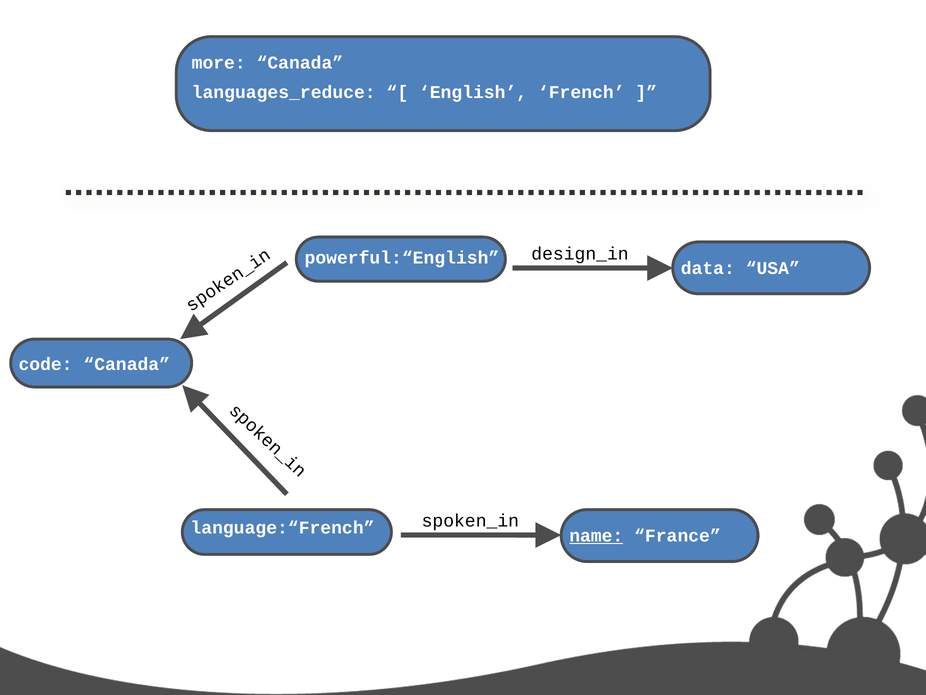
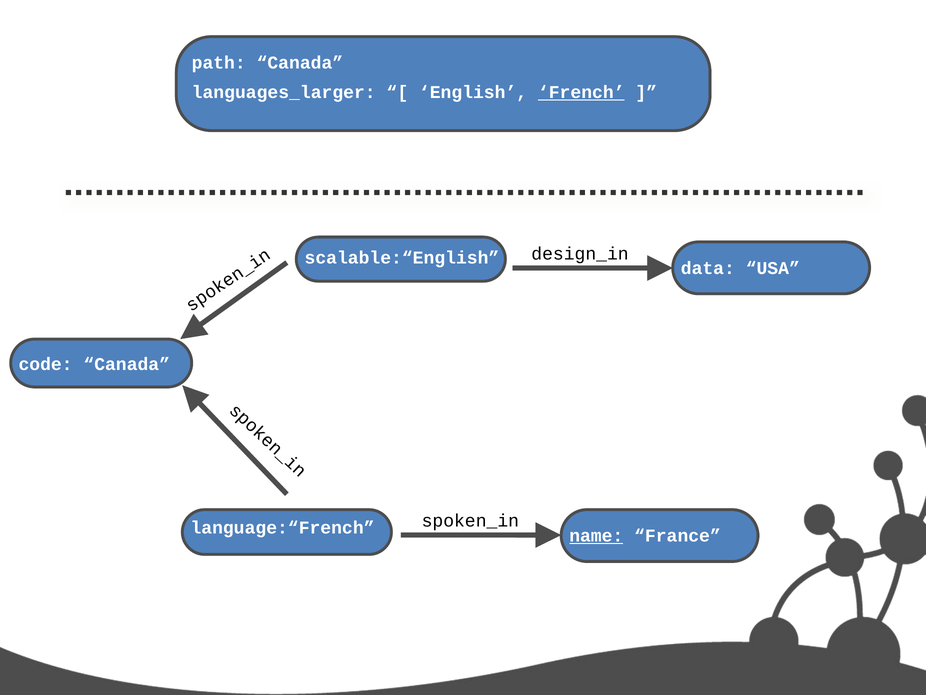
more: more -> path
languages_reduce: languages_reduce -> languages_larger
French underline: none -> present
powerful:“English: powerful:“English -> scalable:“English
